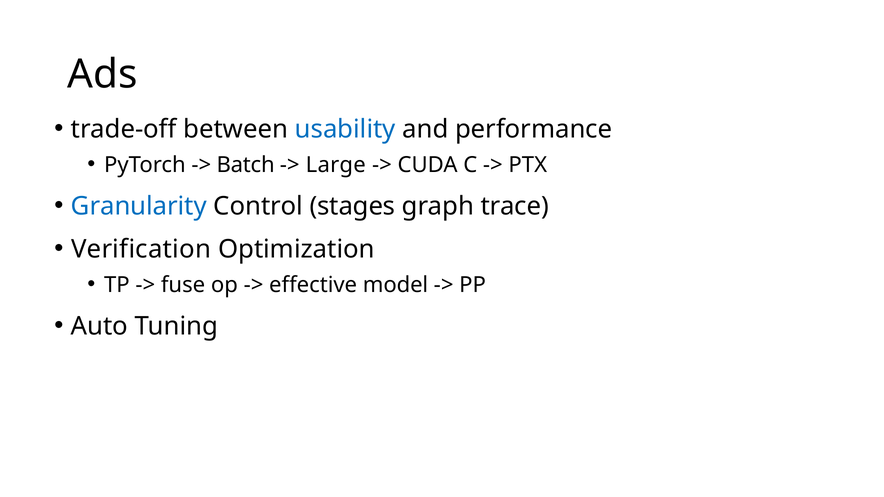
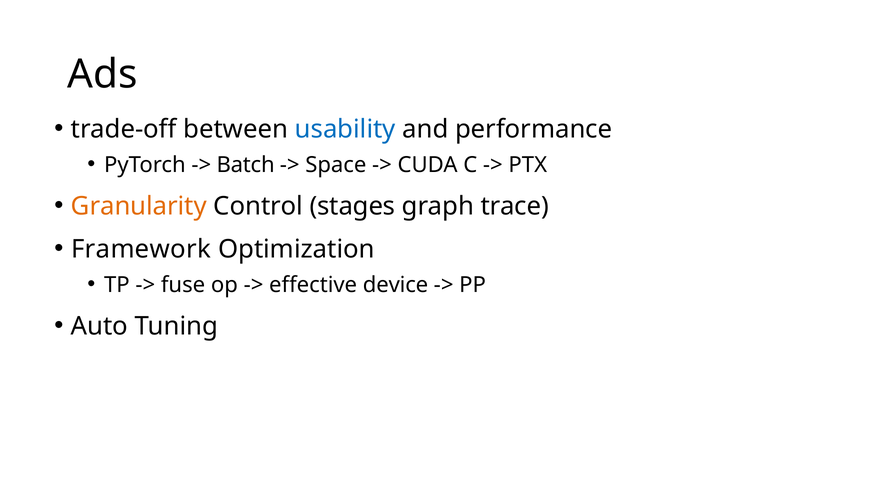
Large: Large -> Space
Granularity colour: blue -> orange
Verification: Verification -> Framework
model: model -> device
